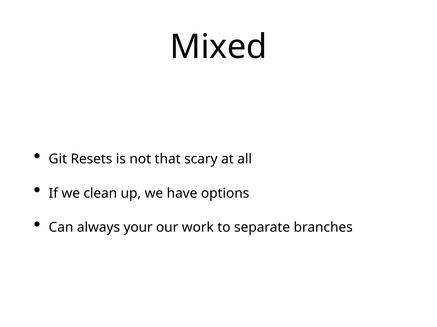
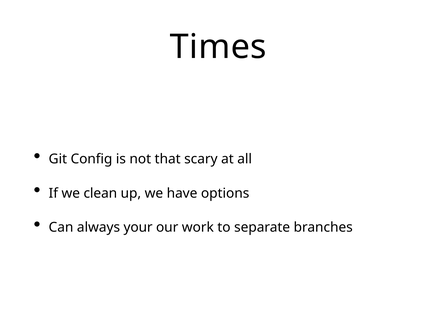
Mixed: Mixed -> Times
Resets: Resets -> Config
